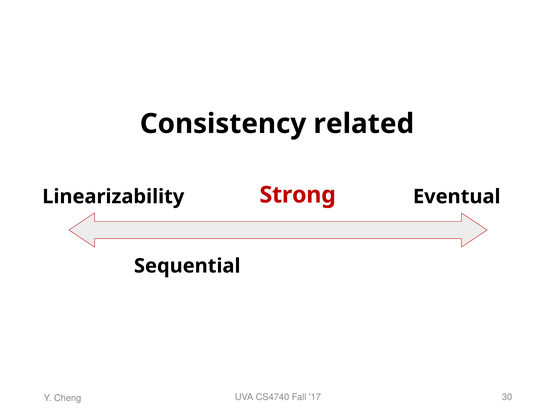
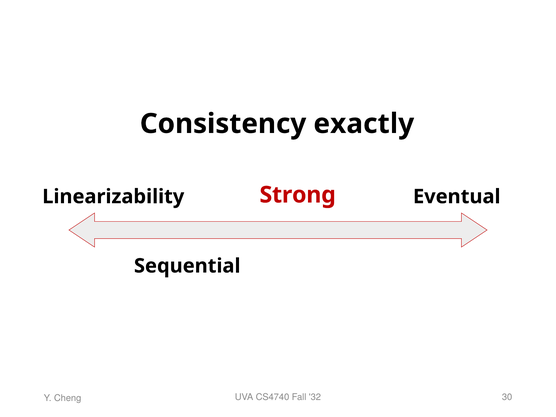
related: related -> exactly
17: 17 -> 32
